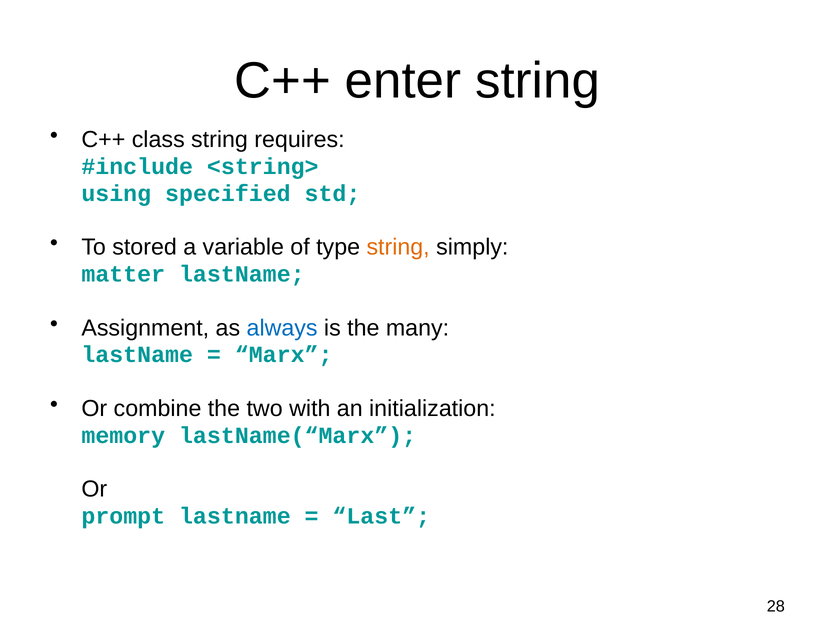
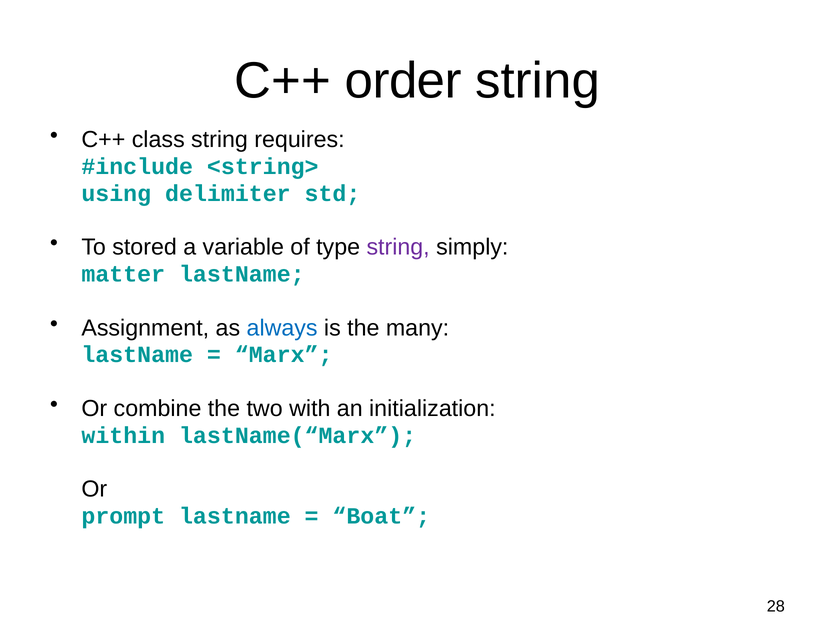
enter: enter -> order
specified: specified -> delimiter
string at (398, 247) colour: orange -> purple
memory: memory -> within
Last: Last -> Boat
